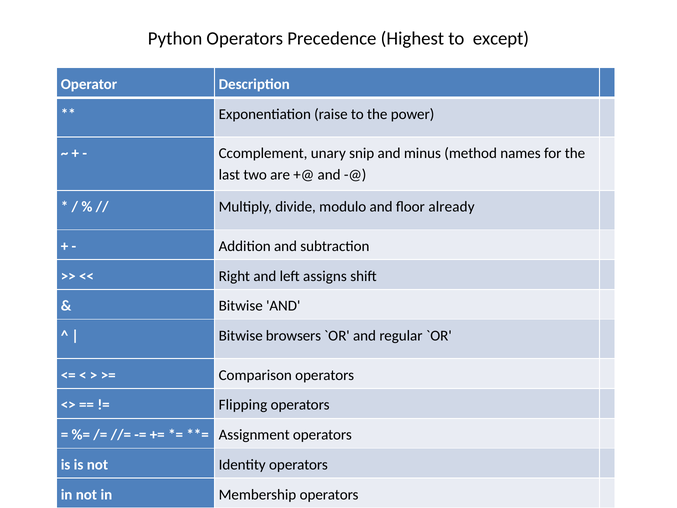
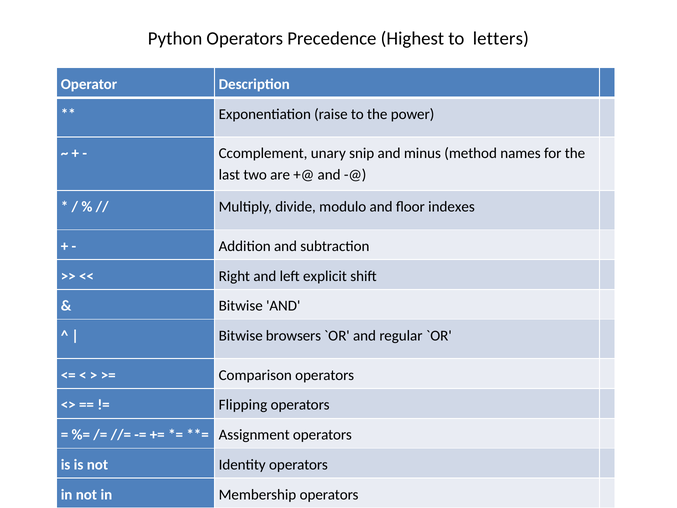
except: except -> letters
already: already -> indexes
assigns: assigns -> explicit
